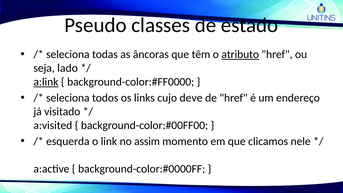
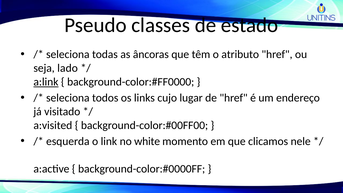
atributo underline: present -> none
deve: deve -> lugar
assim: assim -> white
